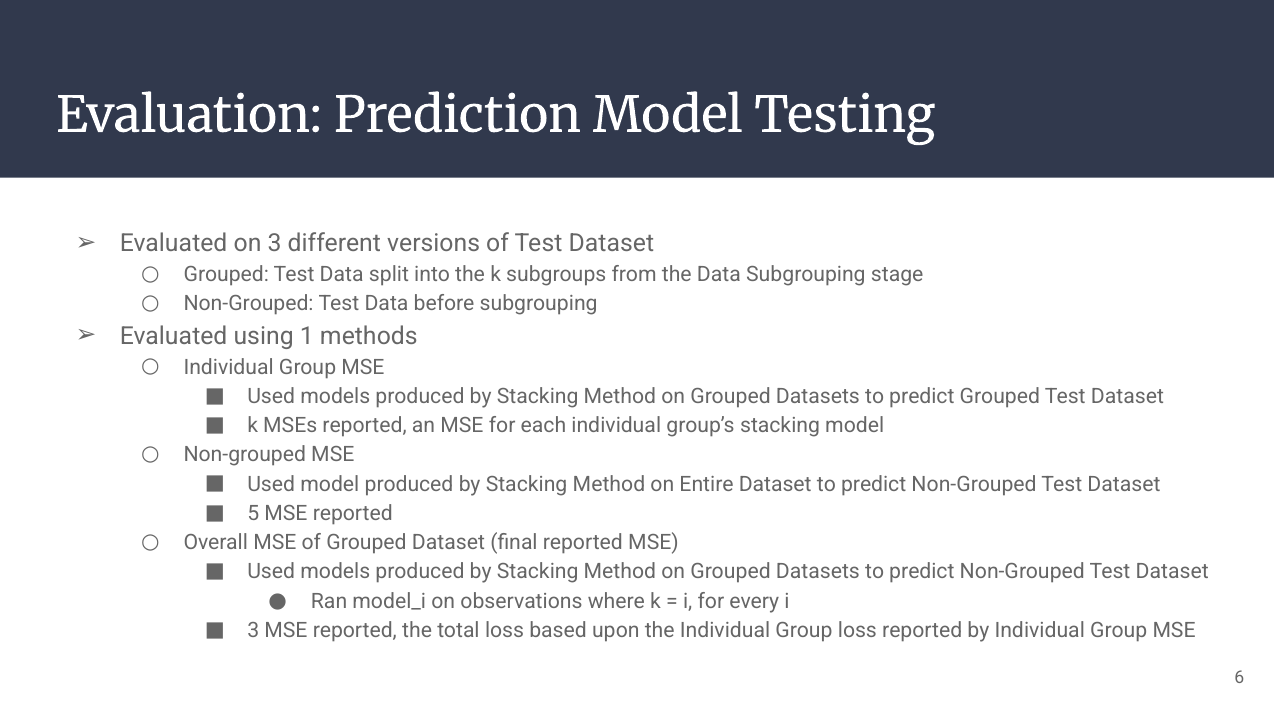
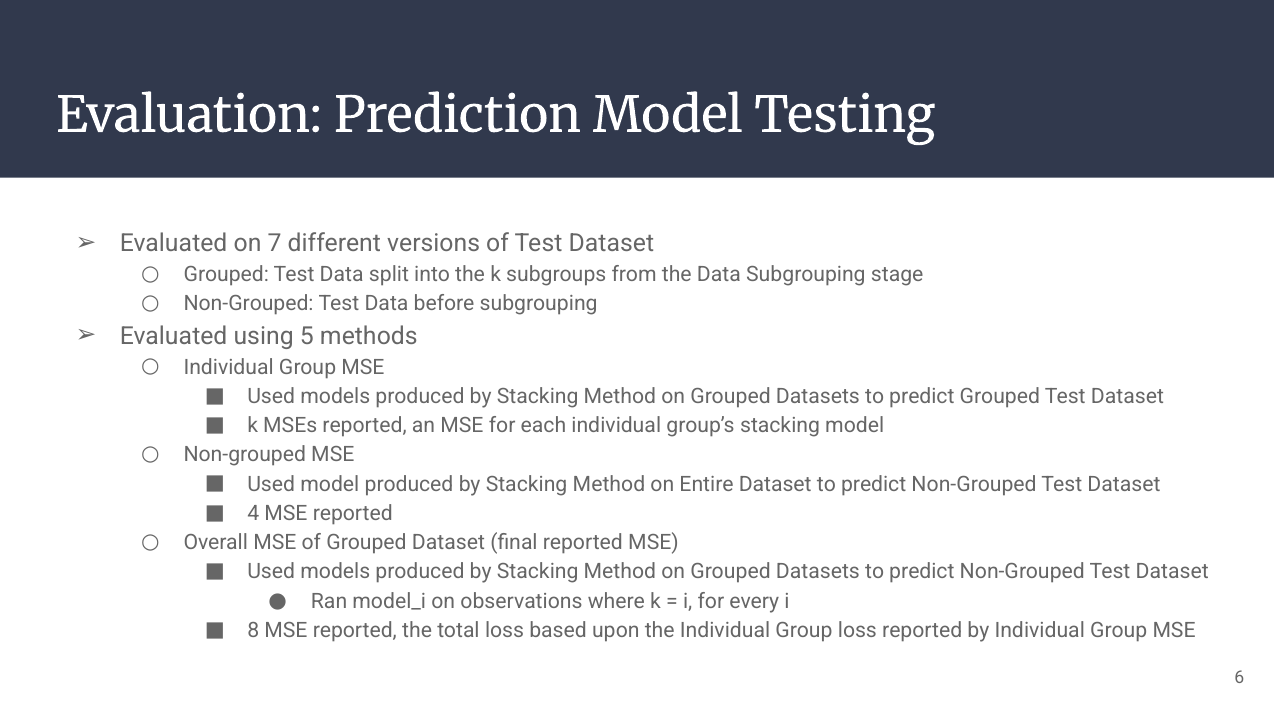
on 3: 3 -> 7
1: 1 -> 5
5: 5 -> 4
3 at (253, 631): 3 -> 8
